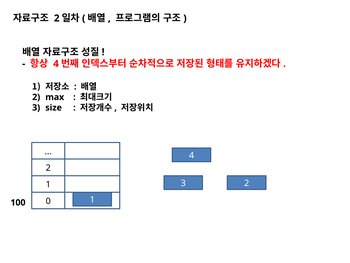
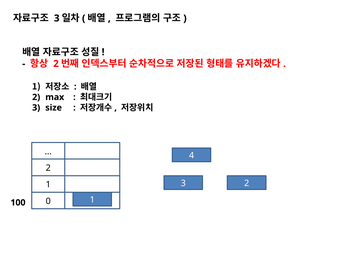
2 at (57, 18): 2 -> 3
4 at (56, 64): 4 -> 2
